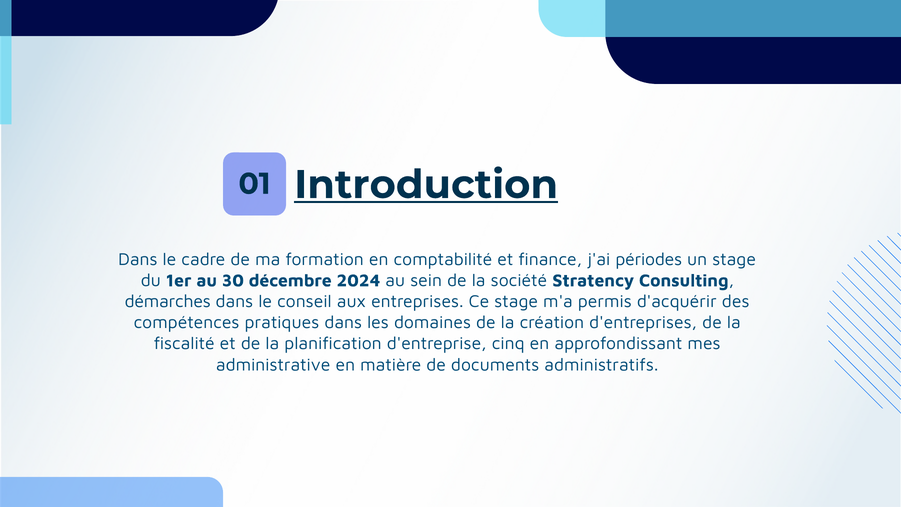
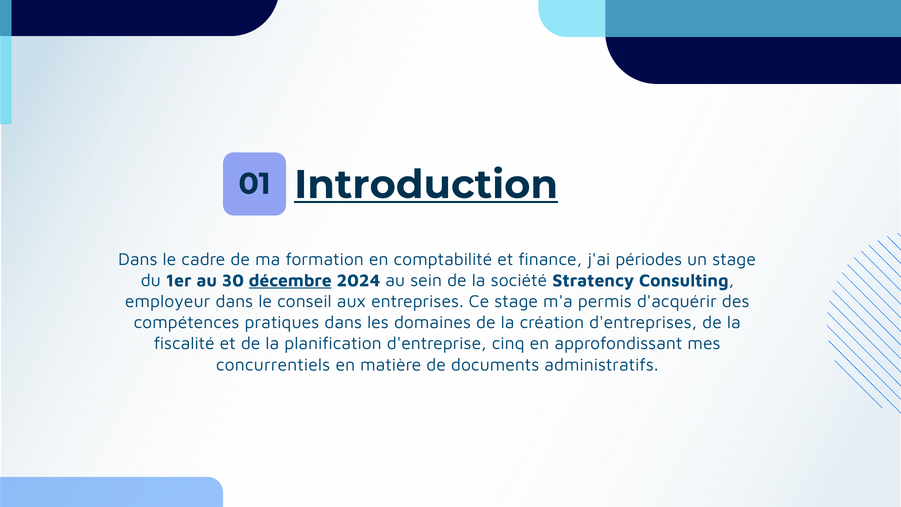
décembre underline: none -> present
démarches: démarches -> employeur
administrative: administrative -> concurrentiels
